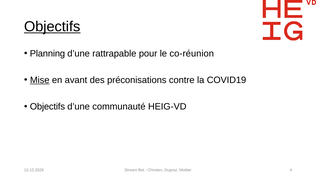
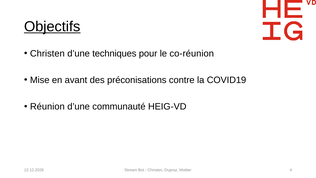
Planning at (47, 53): Planning -> Christen
rattrapable: rattrapable -> techniques
Mise underline: present -> none
Objectifs at (47, 106): Objectifs -> Réunion
